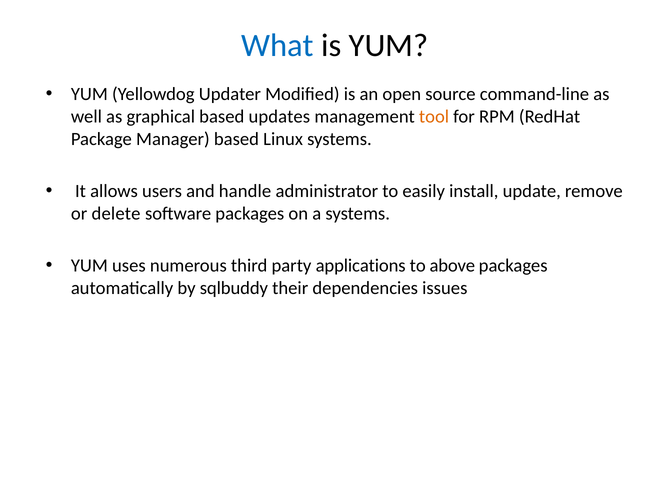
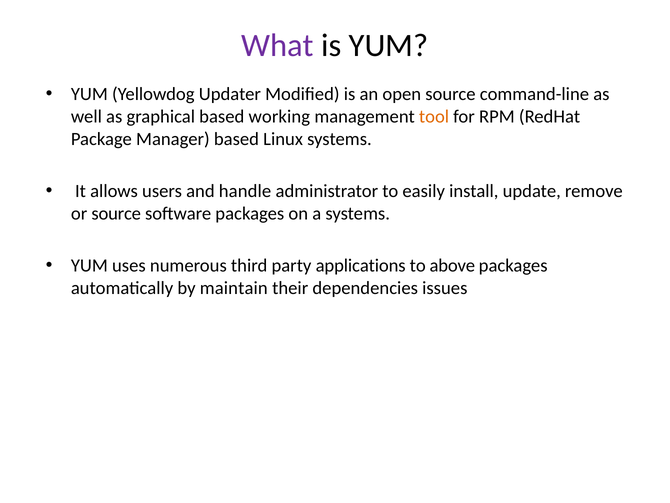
What colour: blue -> purple
updates: updates -> working
or delete: delete -> source
sqlbuddy: sqlbuddy -> maintain
